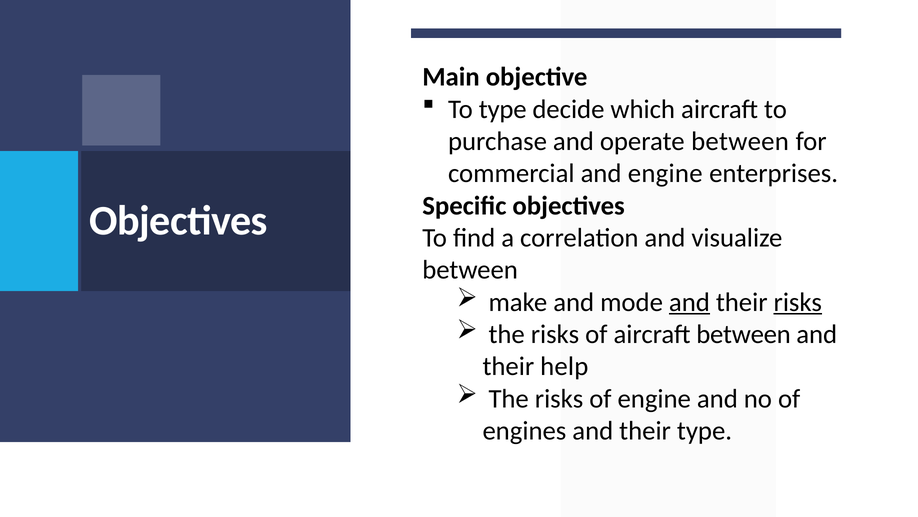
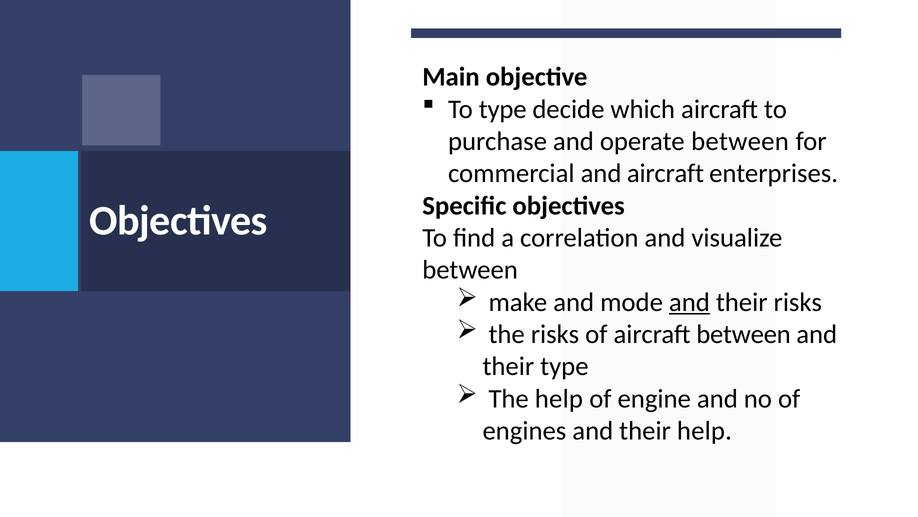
and engine: engine -> aircraft
risks at (798, 302) underline: present -> none
their help: help -> type
risks at (559, 398): risks -> help
their type: type -> help
